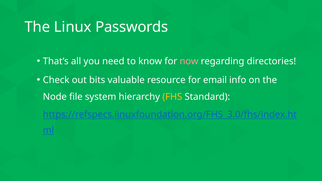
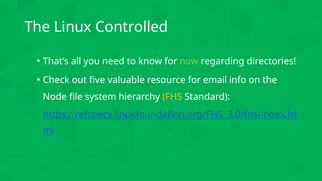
Passwords: Passwords -> Controlled
now colour: pink -> light green
bits: bits -> five
